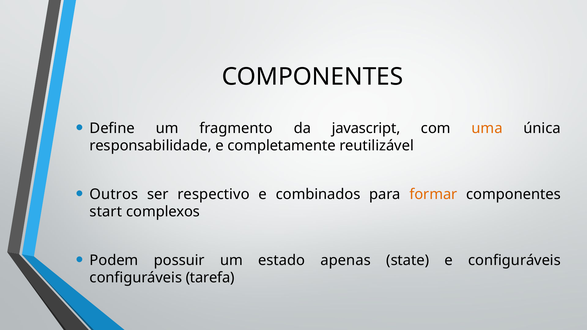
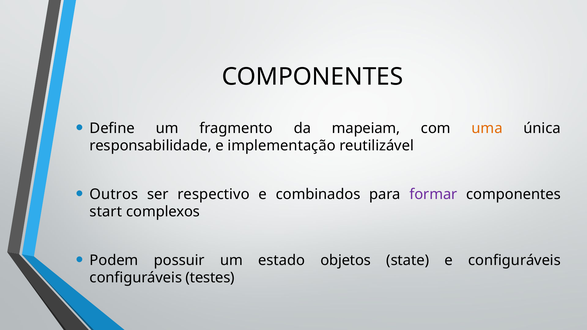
javascript: javascript -> mapeiam
completamente: completamente -> implementação
formar colour: orange -> purple
apenas: apenas -> objetos
tarefa: tarefa -> testes
